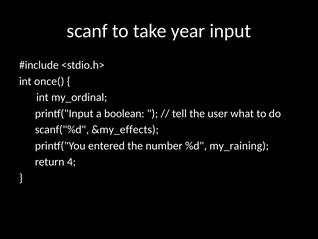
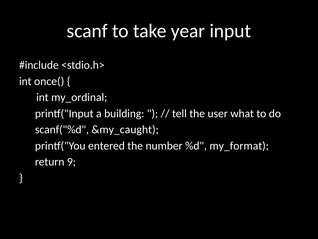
boolean: boolean -> building
&my_effects: &my_effects -> &my_caught
my_raining: my_raining -> my_format
4: 4 -> 9
